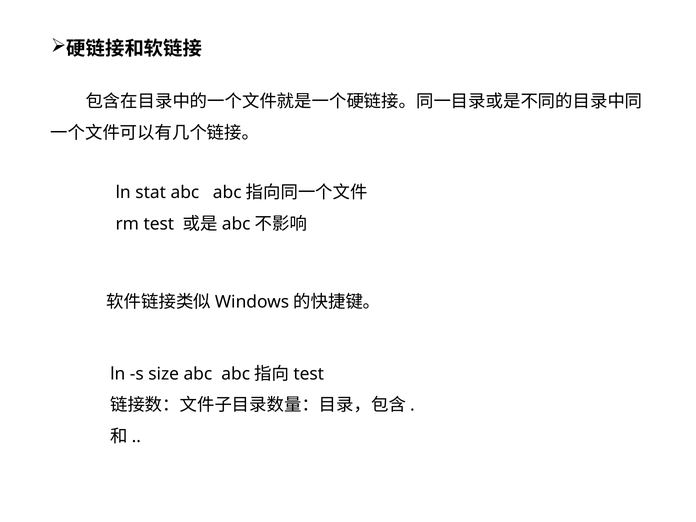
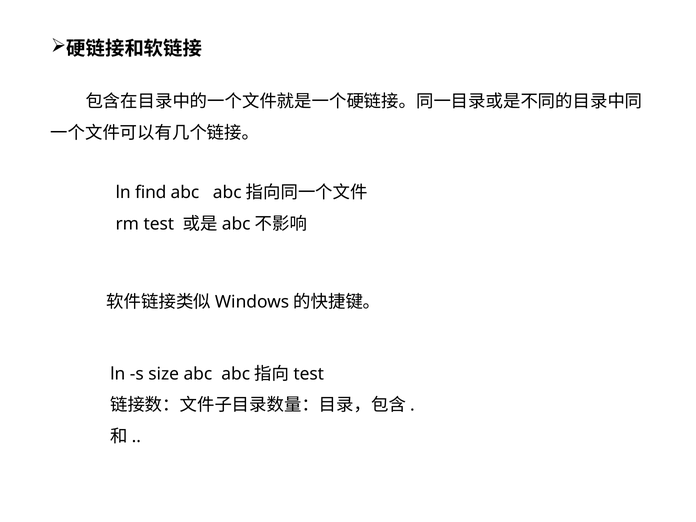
stat: stat -> find
